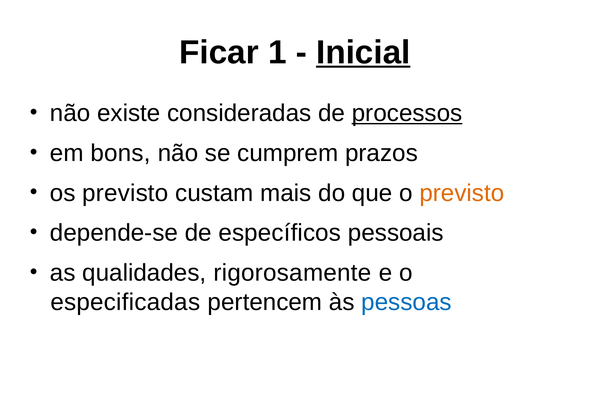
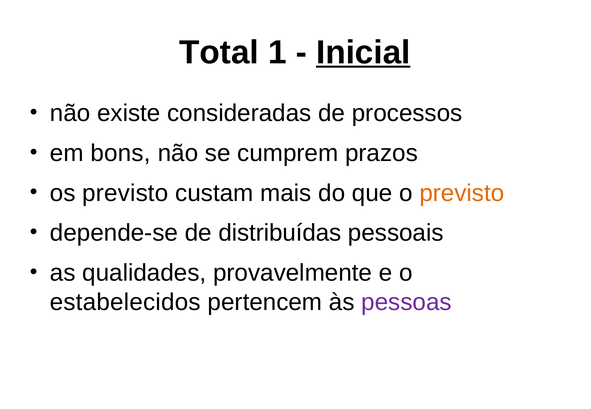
Ficar: Ficar -> Total
processos underline: present -> none
específicos: específicos -> distribuídas
rigorosamente: rigorosamente -> provavelmente
especificadas: especificadas -> estabelecidos
pessoas colour: blue -> purple
